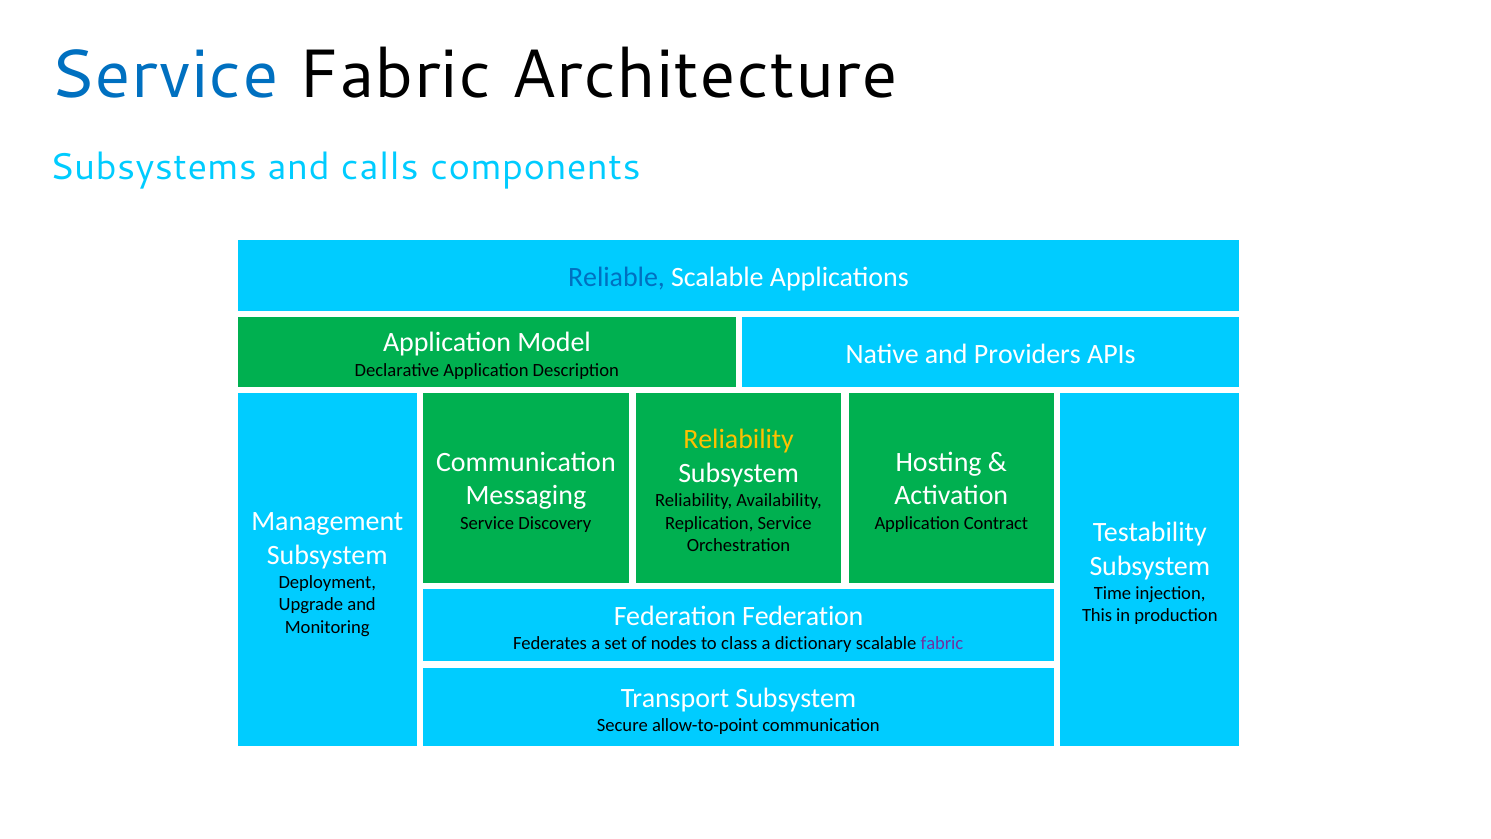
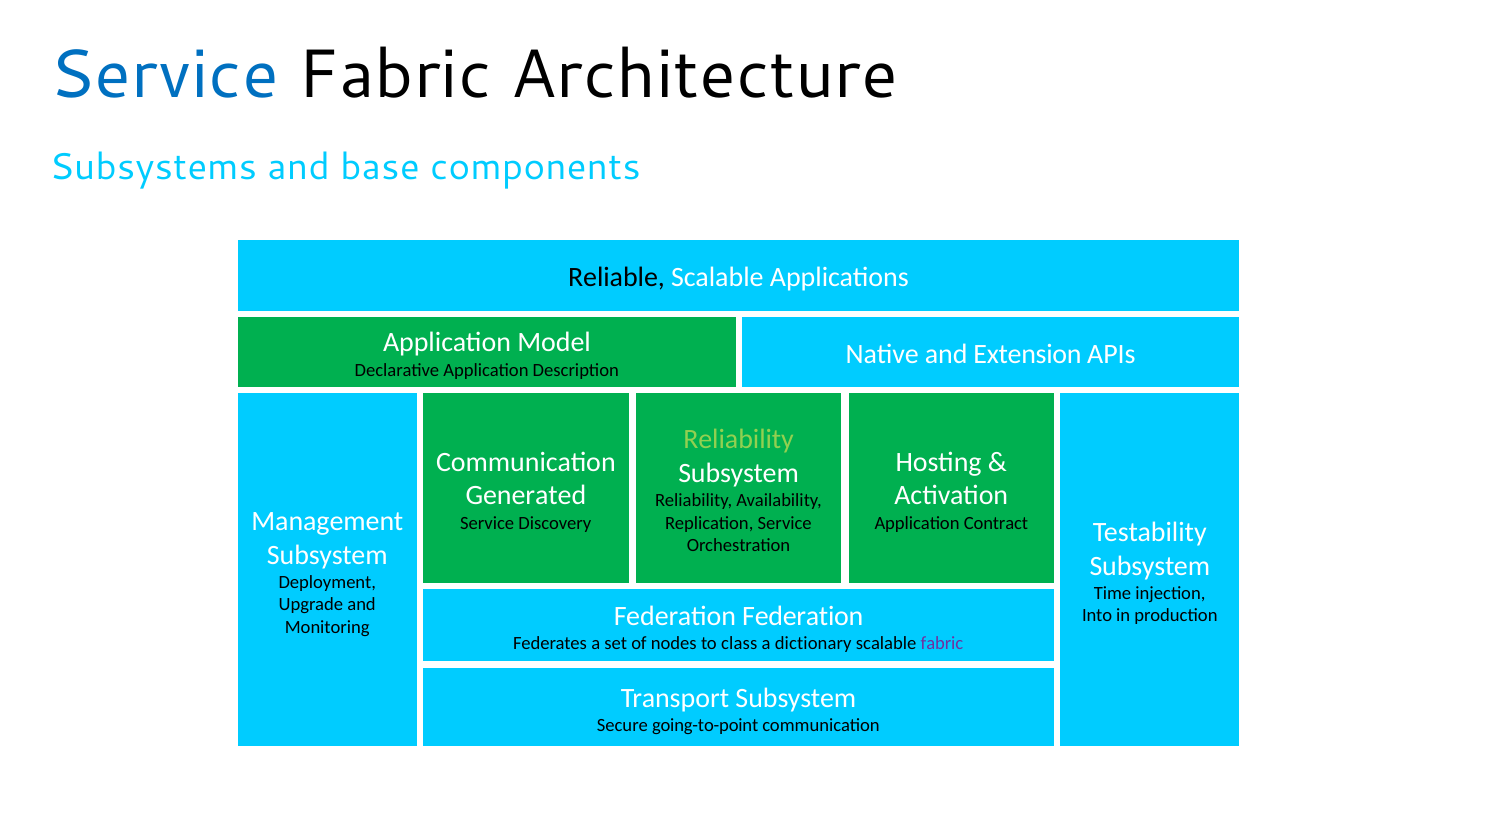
calls: calls -> base
Reliable colour: blue -> black
Providers: Providers -> Extension
Reliability at (739, 439) colour: yellow -> light green
Messaging: Messaging -> Generated
This: This -> Into
allow-to-point: allow-to-point -> going-to-point
